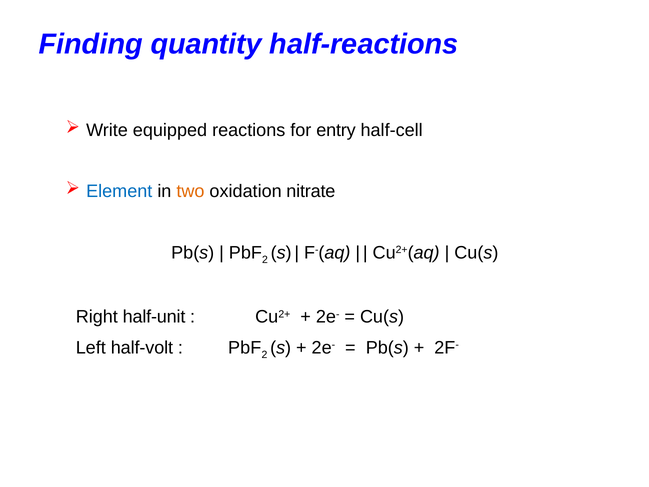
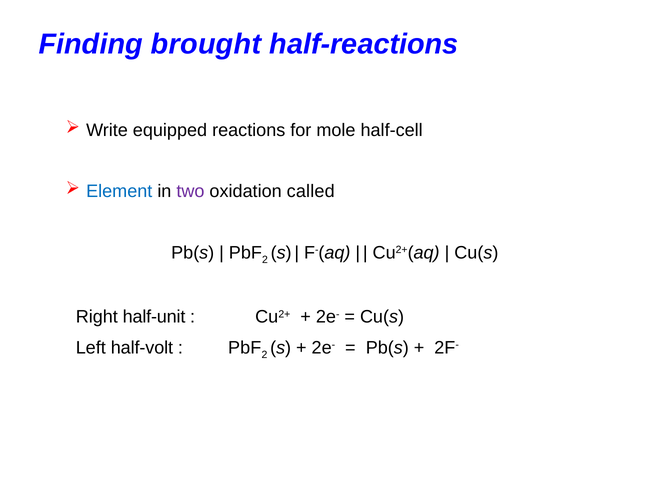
quantity: quantity -> brought
entry: entry -> mole
two colour: orange -> purple
nitrate: nitrate -> called
